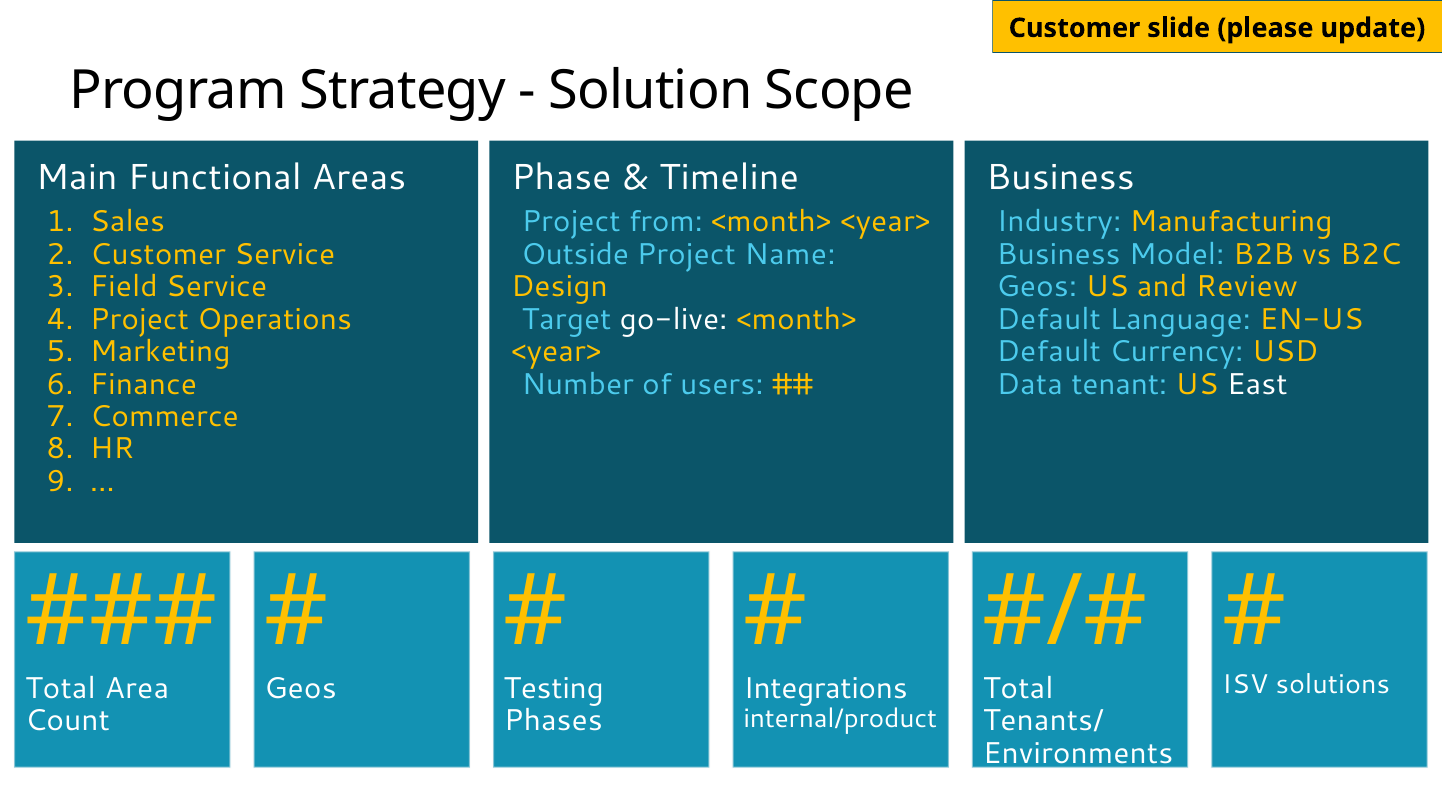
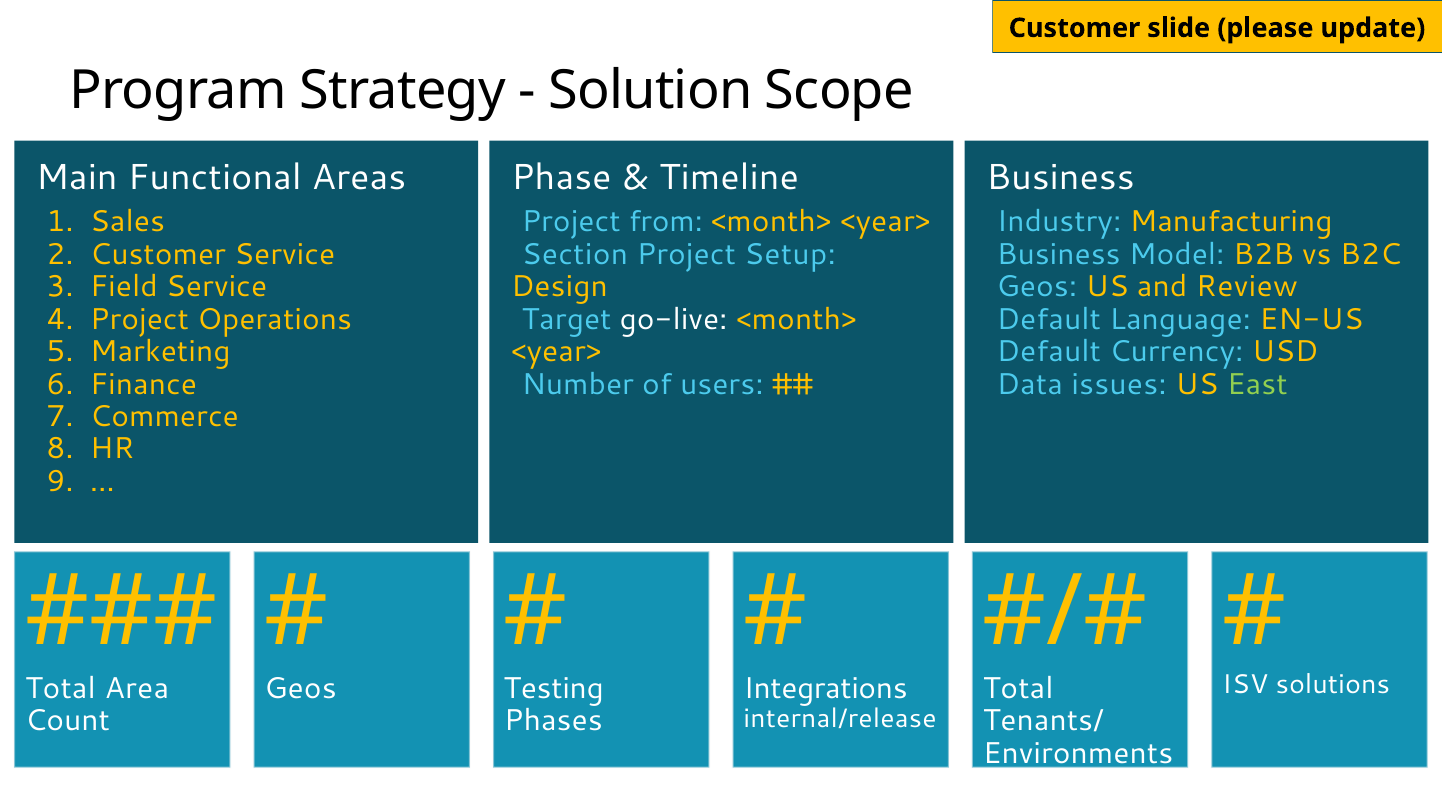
Outside: Outside -> Section
Name: Name -> Setup
tenant: tenant -> issues
East colour: white -> light green
internal/product: internal/product -> internal/release
